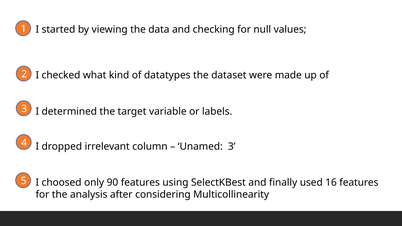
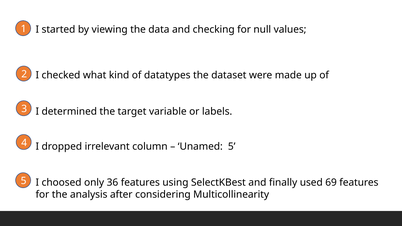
Unamed 3: 3 -> 5
90: 90 -> 36
16: 16 -> 69
